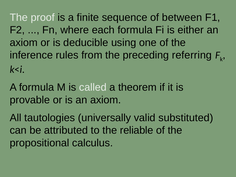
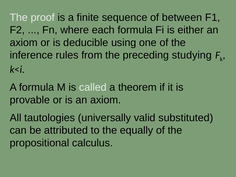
referring: referring -> studying
reliable: reliable -> equally
